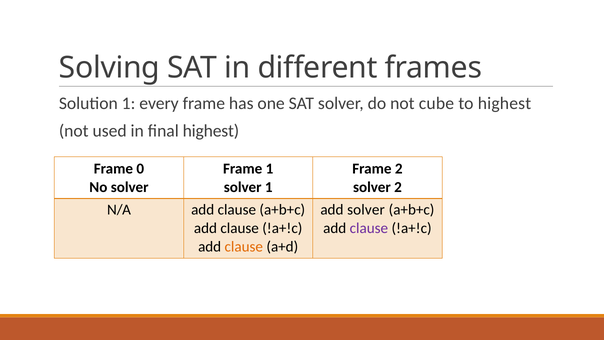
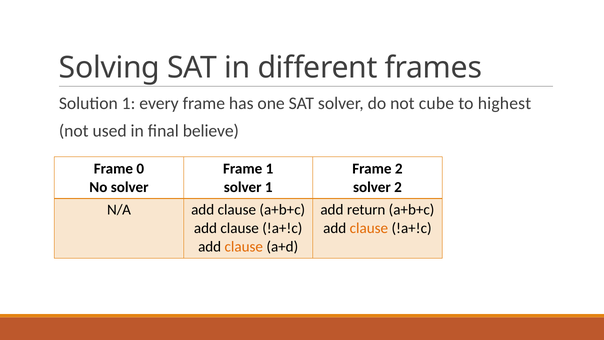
final highest: highest -> believe
add solver: solver -> return
clause at (369, 228) colour: purple -> orange
